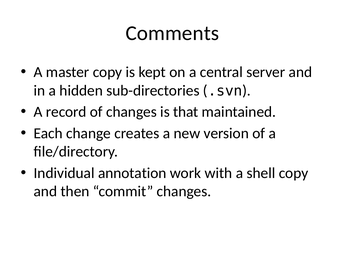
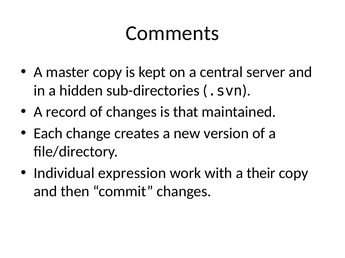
annotation: annotation -> expression
shell: shell -> their
